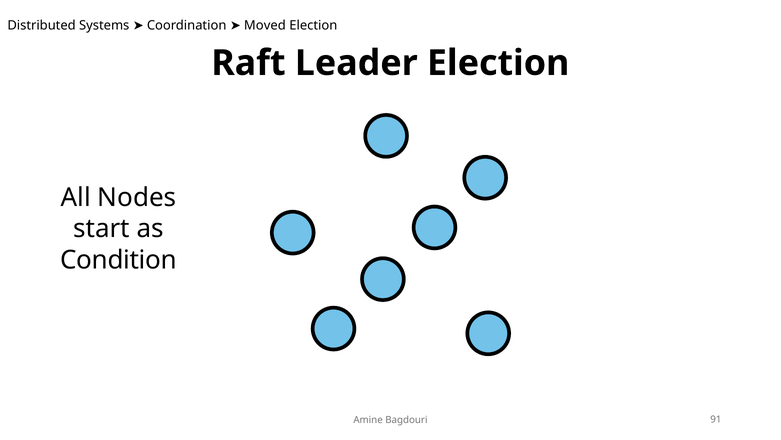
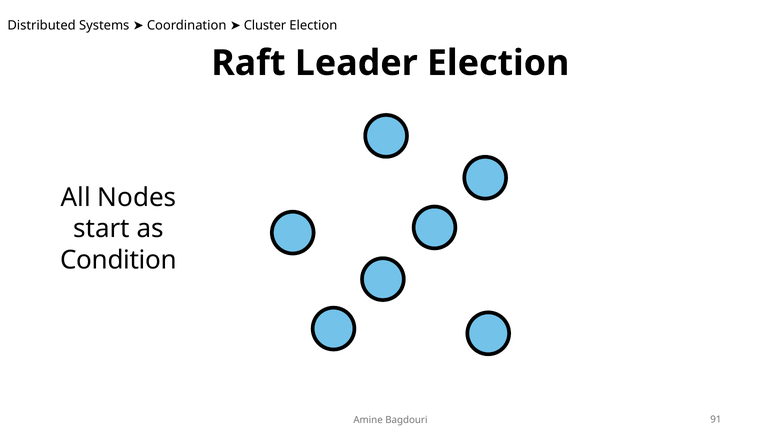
Moved: Moved -> Cluster
